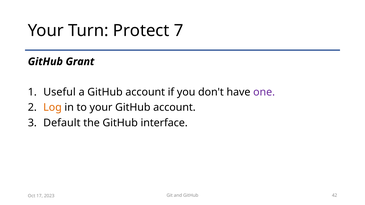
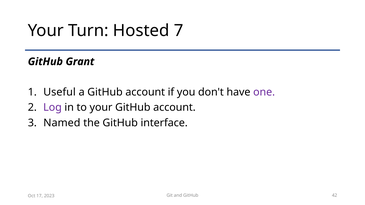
Protect: Protect -> Hosted
Log colour: orange -> purple
Default: Default -> Named
